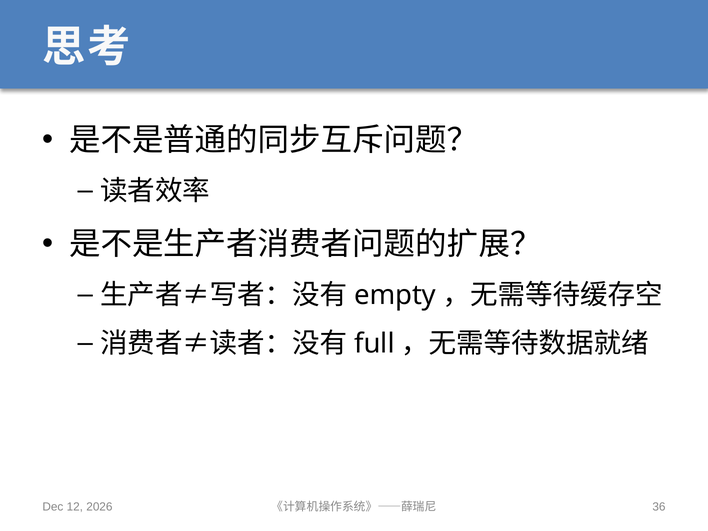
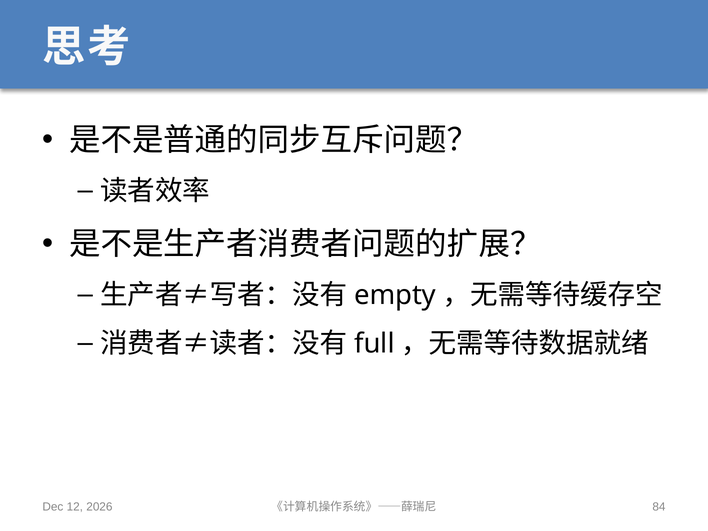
36: 36 -> 84
